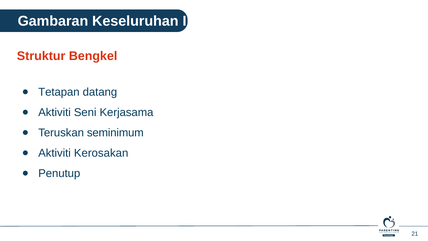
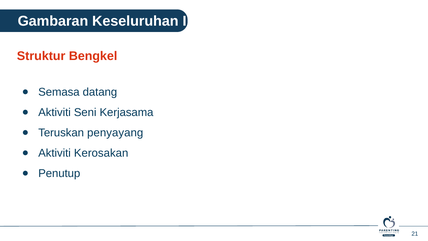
Tetapan: Tetapan -> Semasa
seminimum: seminimum -> penyayang
